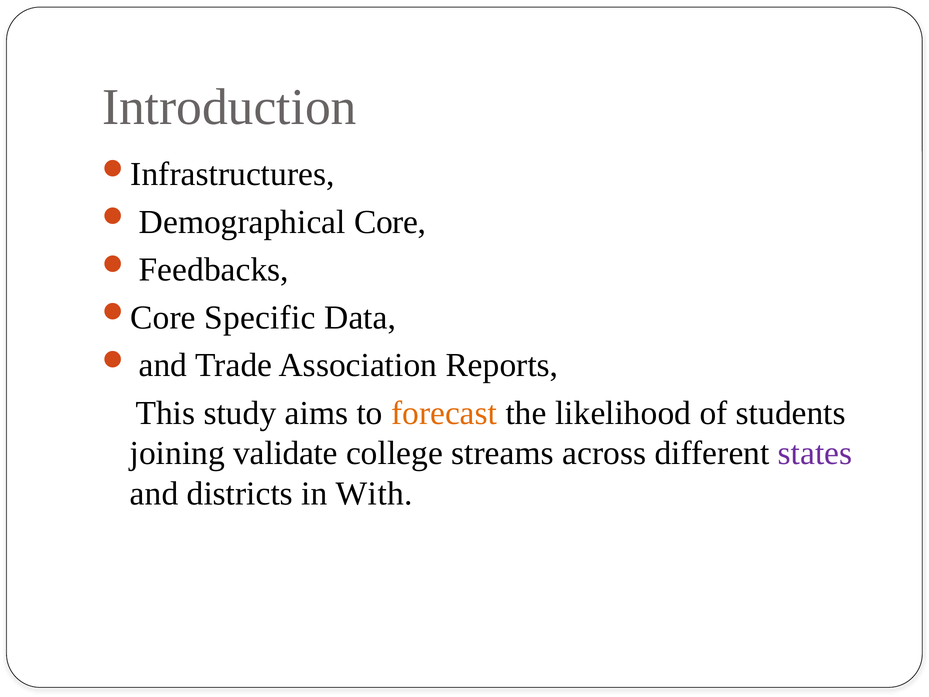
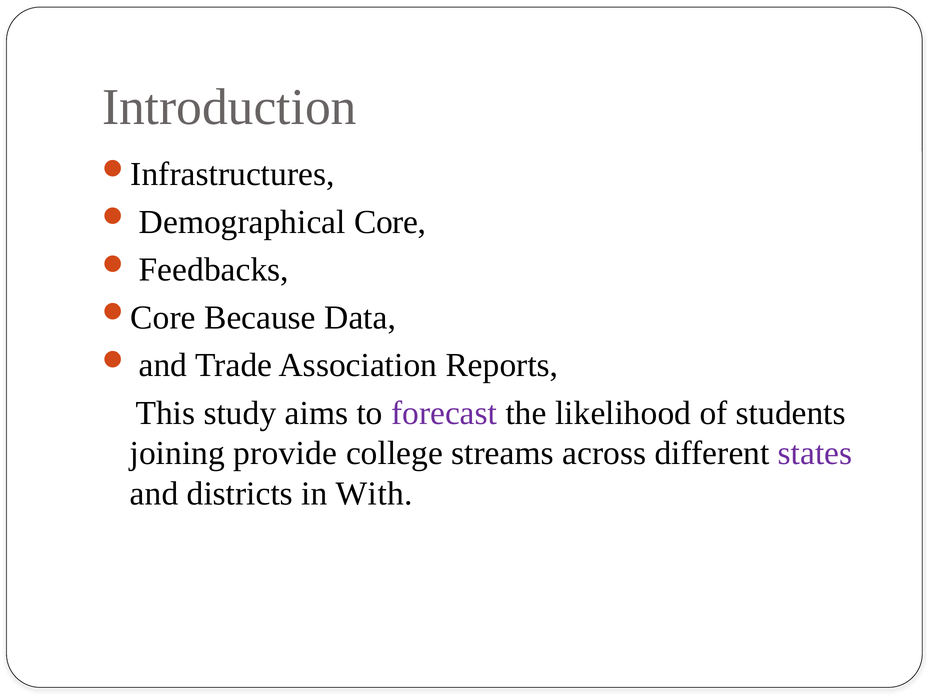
Specific: Specific -> Because
forecast colour: orange -> purple
validate: validate -> provide
